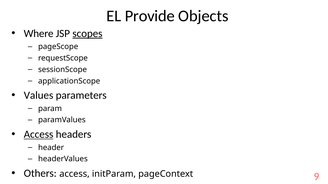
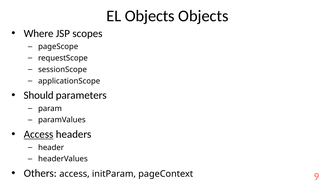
EL Provide: Provide -> Objects
scopes underline: present -> none
Values: Values -> Should
